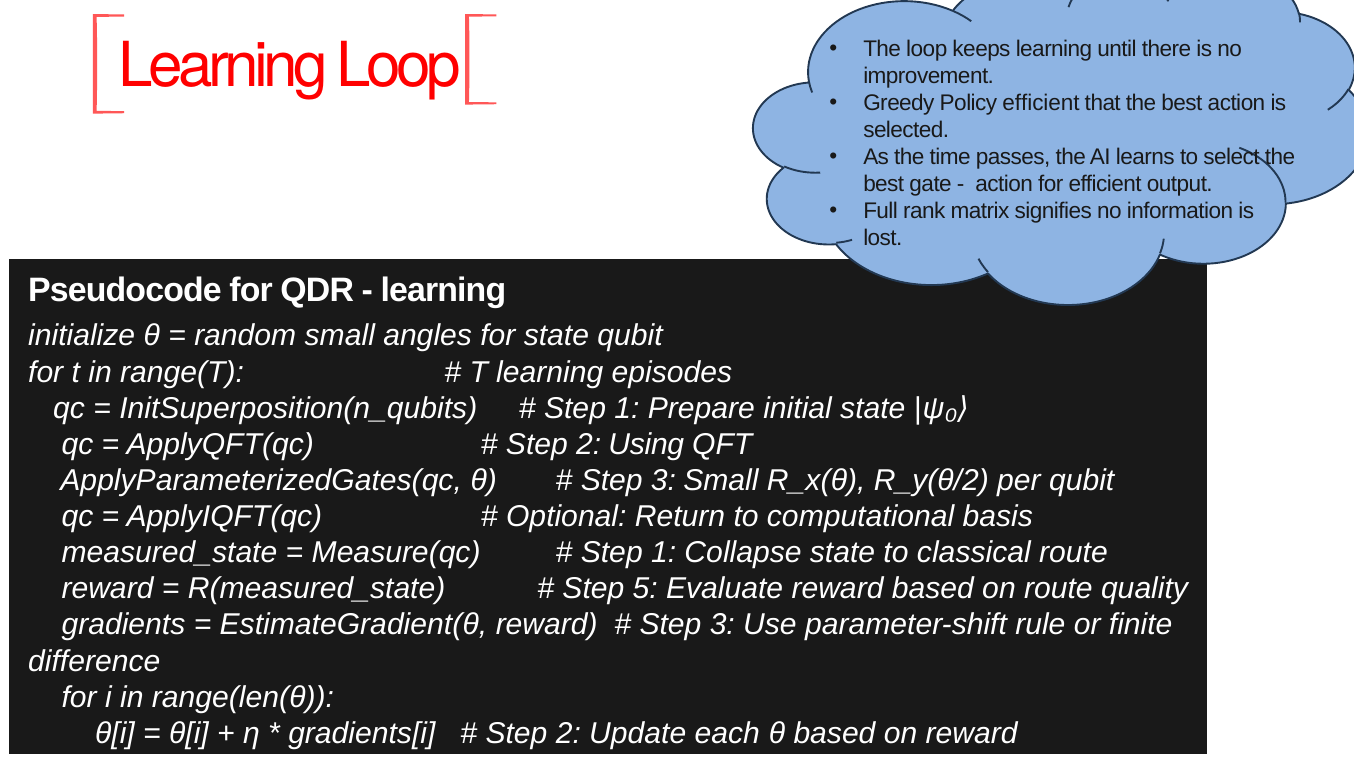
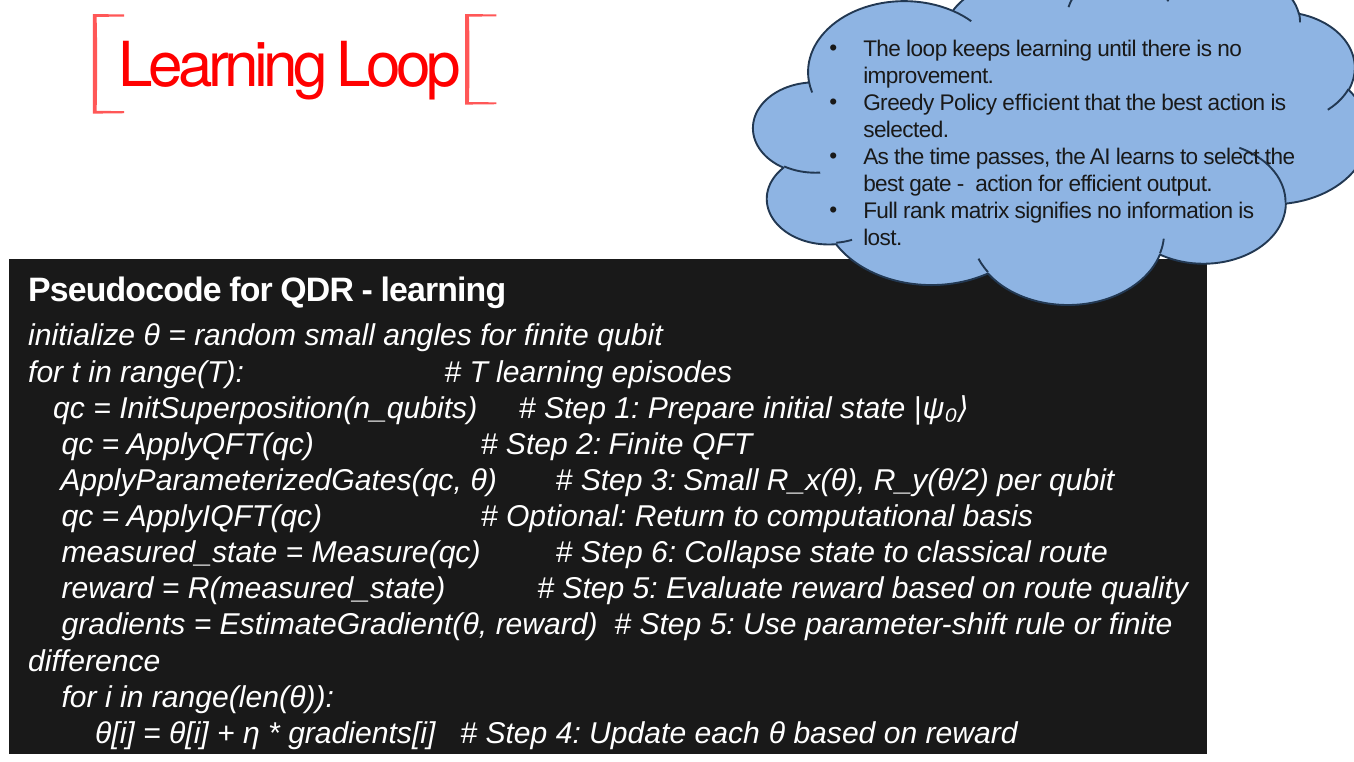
for state: state -> finite
2 Using: Using -> Finite
1 at (664, 552): 1 -> 6
3 at (722, 625): 3 -> 5
2 at (568, 733): 2 -> 4
